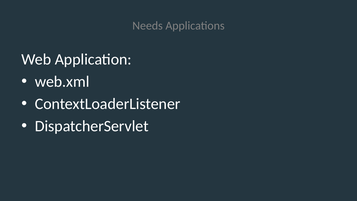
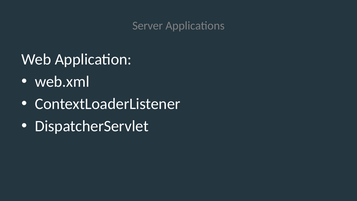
Needs: Needs -> Server
